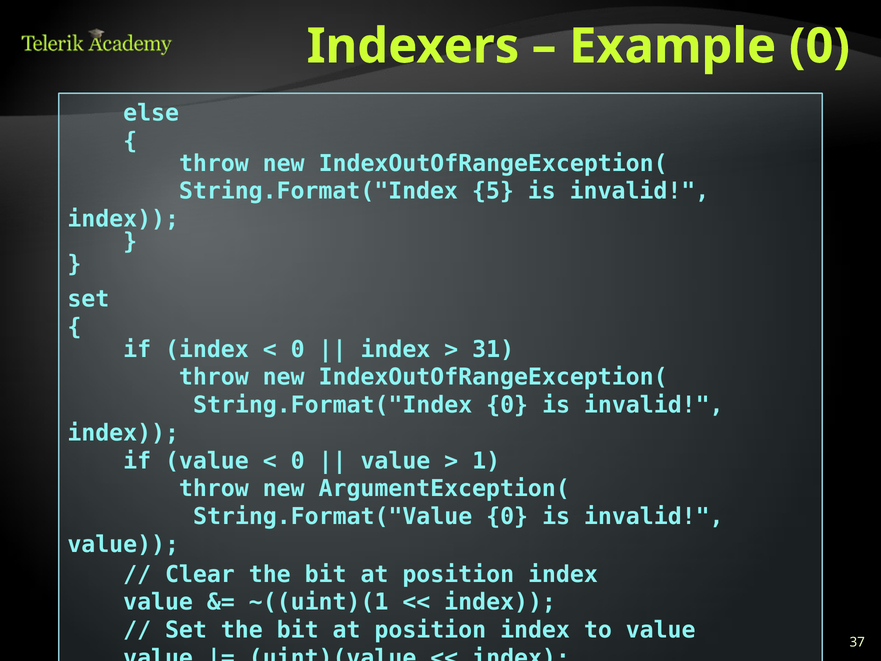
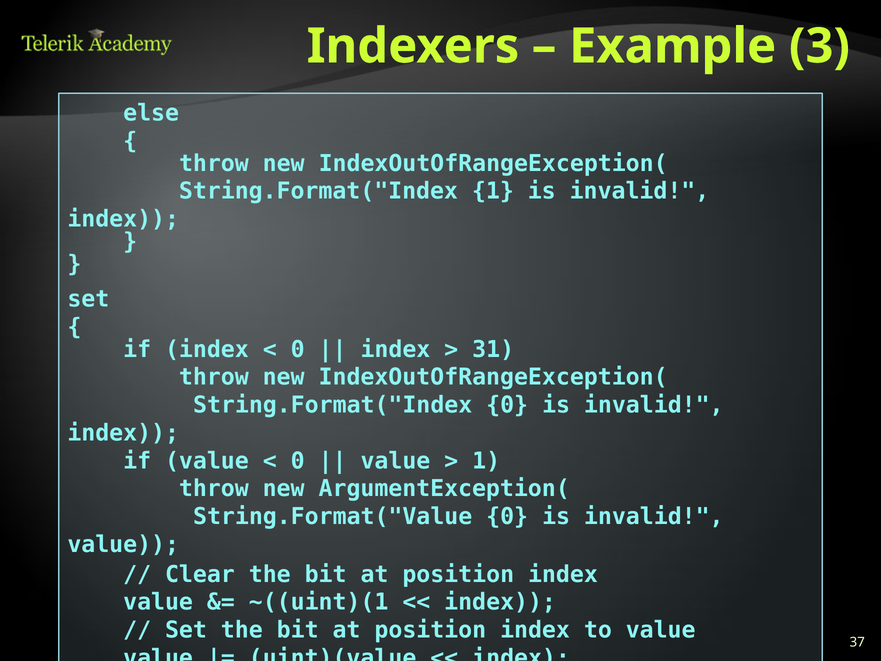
Example 0: 0 -> 3
String.Format("Index 5: 5 -> 1
